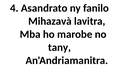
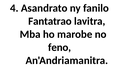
Mihazavà: Mihazavà -> Fantatrao
tany: tany -> feno
